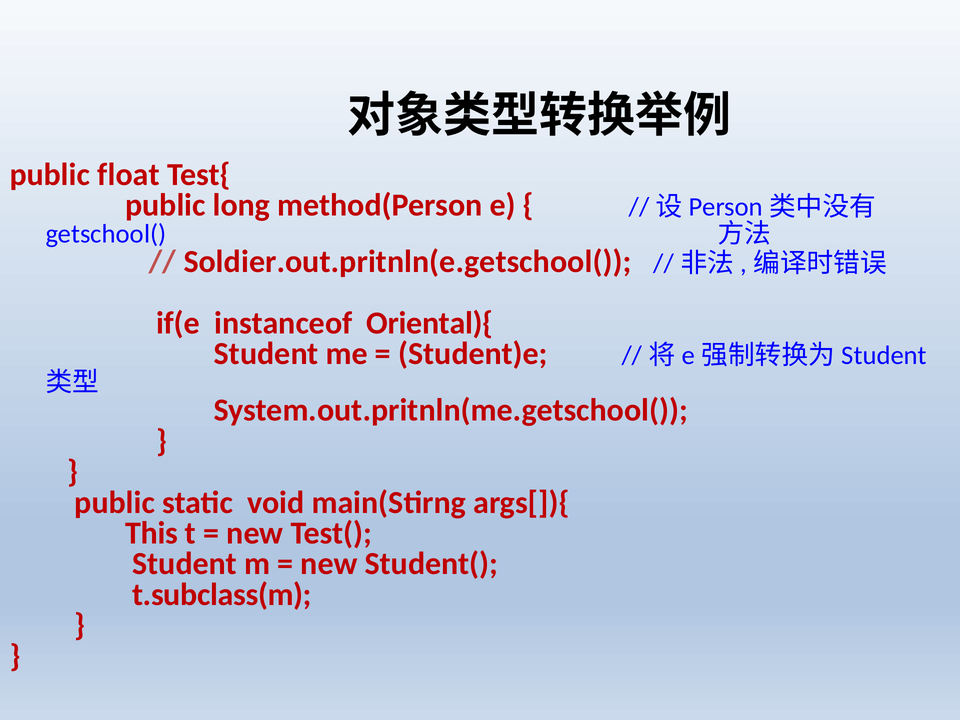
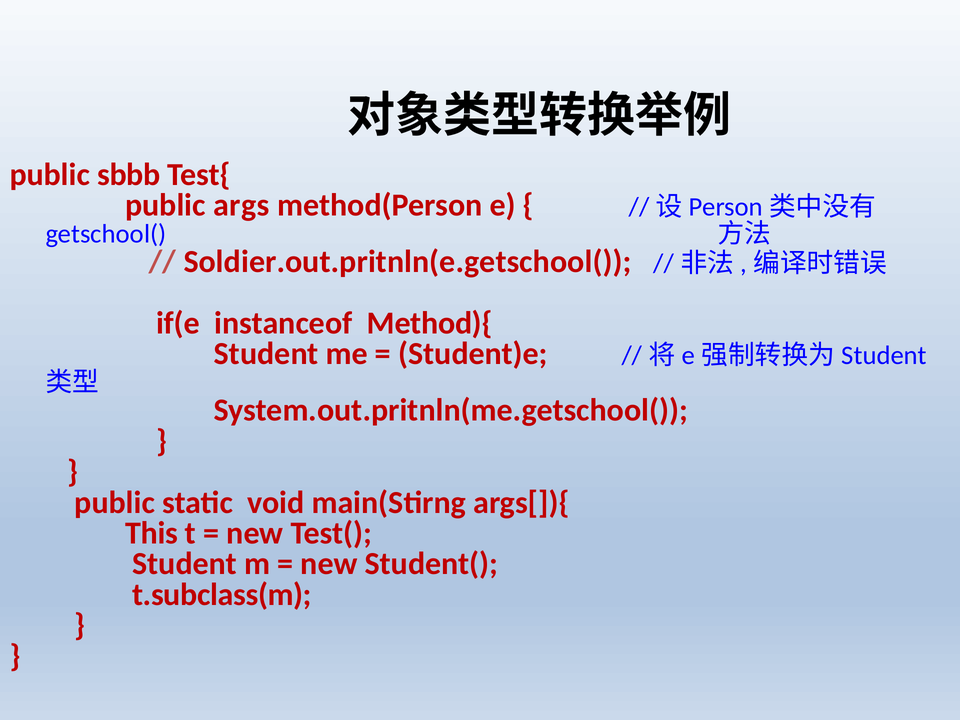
float: float -> sbbb
long: long -> args
Oriental){: Oriental){ -> Method){
